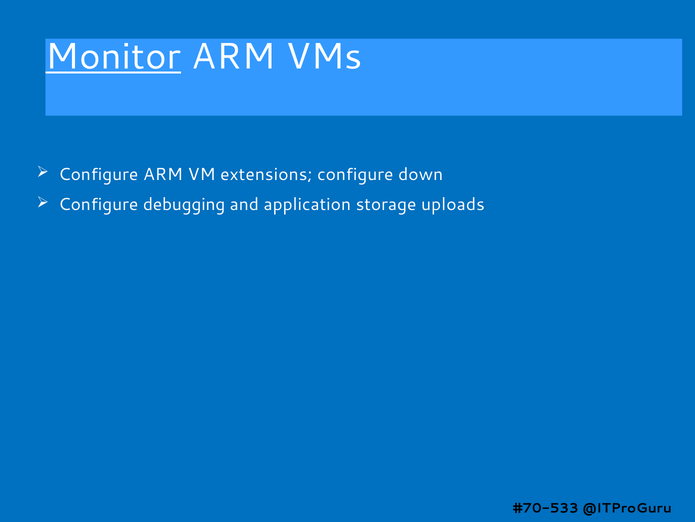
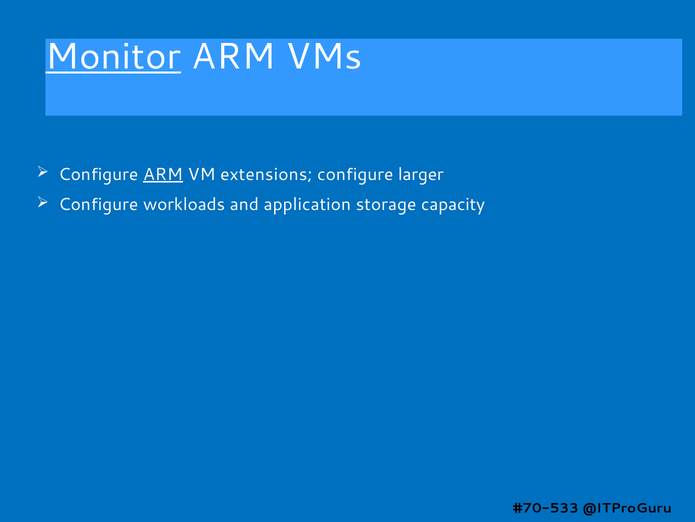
ARM at (163, 174) underline: none -> present
down: down -> larger
debugging: debugging -> workloads
uploads: uploads -> capacity
